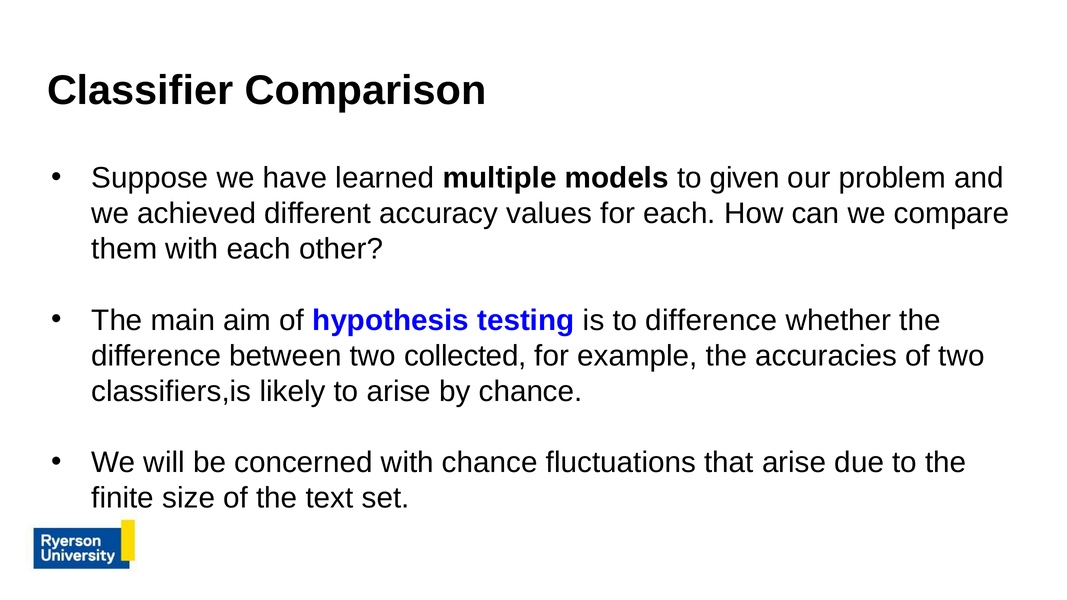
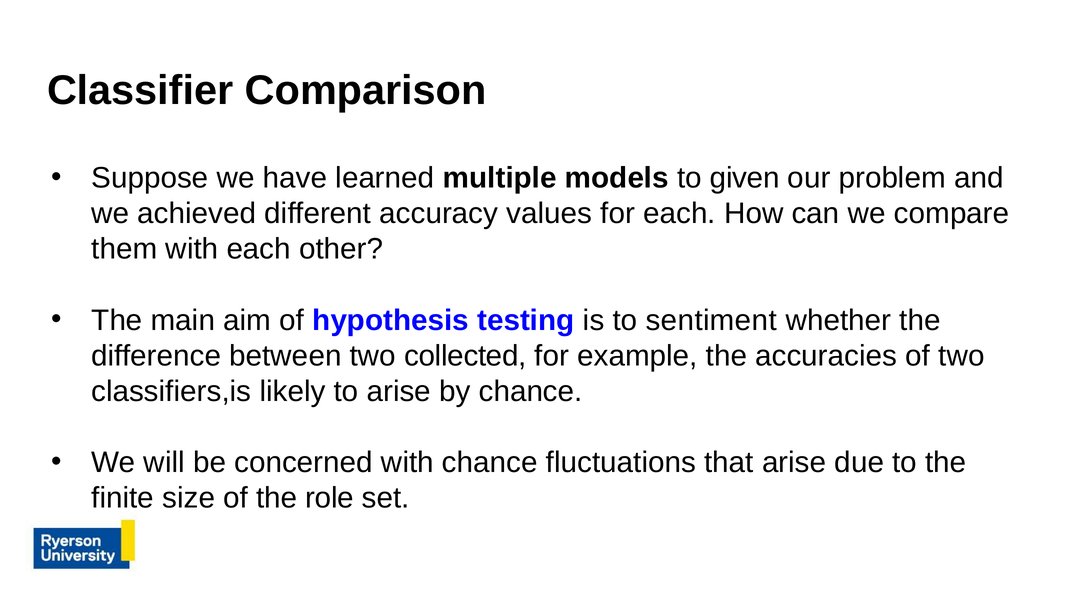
to difference: difference -> sentiment
text: text -> role
